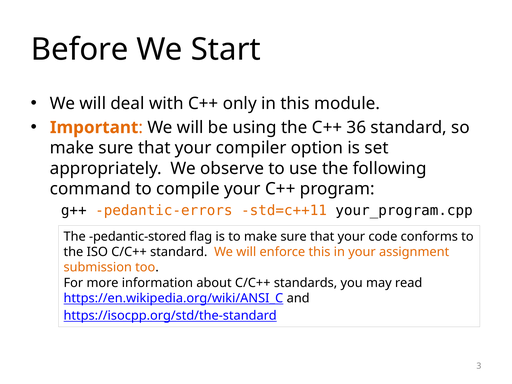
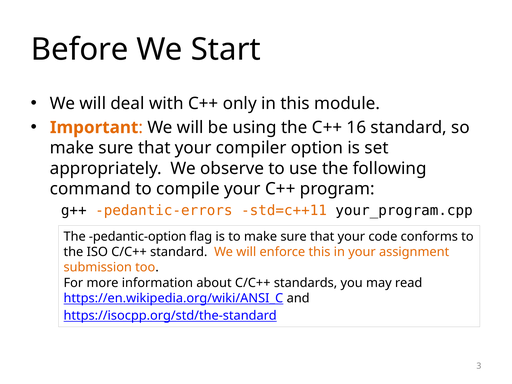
36: 36 -> 16
pedantic-stored: pedantic-stored -> pedantic-option
